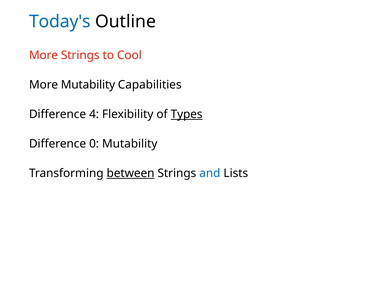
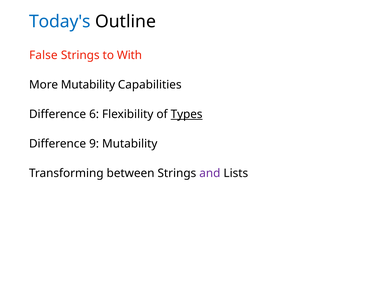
More at (43, 55): More -> False
Cool: Cool -> With
4: 4 -> 6
0: 0 -> 9
between underline: present -> none
and colour: blue -> purple
